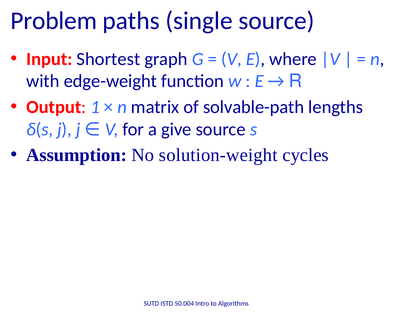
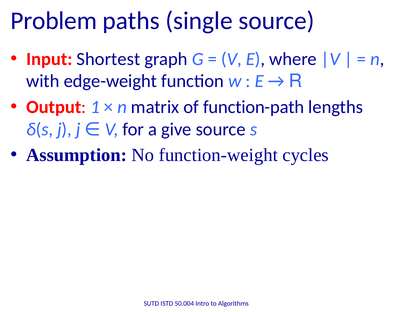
solvable-path: solvable-path -> function-path
solution-weight: solution-weight -> function-weight
